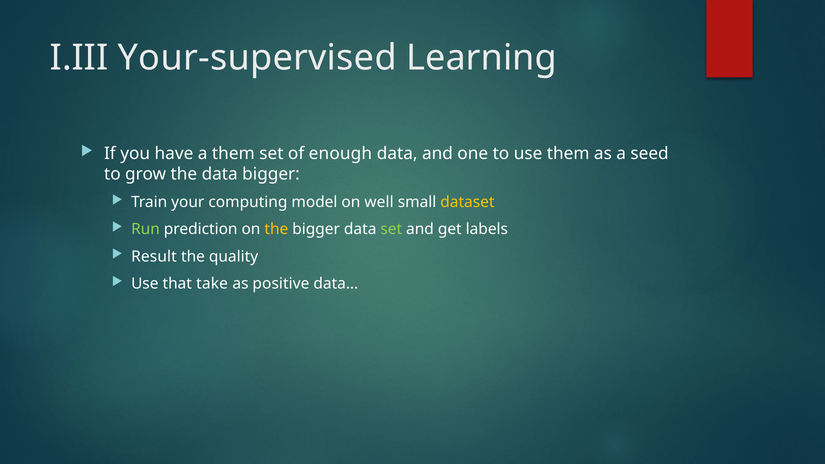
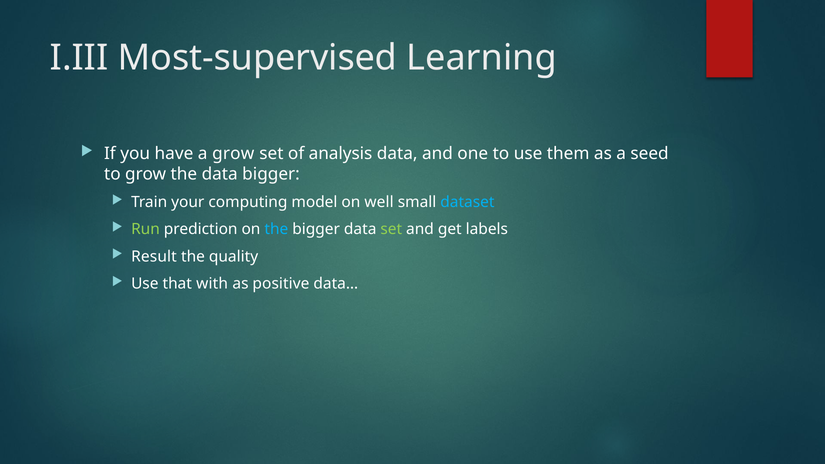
Your-supervised: Your-supervised -> Most-supervised
a them: them -> grow
enough: enough -> analysis
dataset colour: yellow -> light blue
the at (276, 229) colour: yellow -> light blue
take: take -> with
